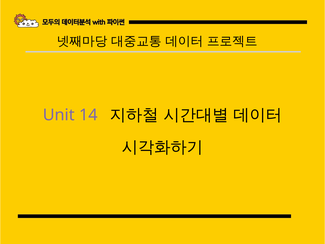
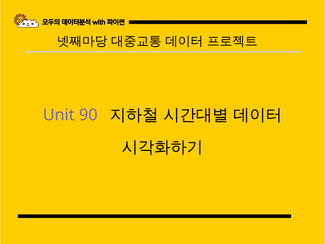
14: 14 -> 90
